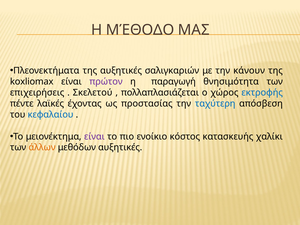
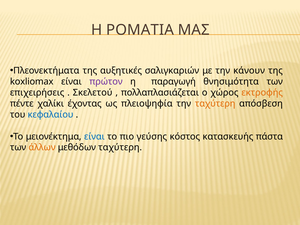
ΜΈΘΟΔΟ: ΜΈΘΟΔΟ -> POMATIA
εκτροφής colour: blue -> orange
λαϊκές: λαϊκές -> χαλίκι
προστασίας: προστασίας -> πλειοψηφία
ταχύτερη at (215, 103) colour: blue -> orange
είναι at (94, 136) colour: purple -> blue
ενοίκιο: ενοίκιο -> γεύσης
χαλίκι: χαλίκι -> πάστα
μεθόδων αυξητικές: αυξητικές -> ταχύτερη
